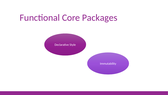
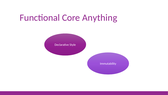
Packages: Packages -> Anything
